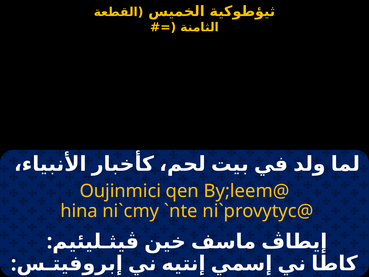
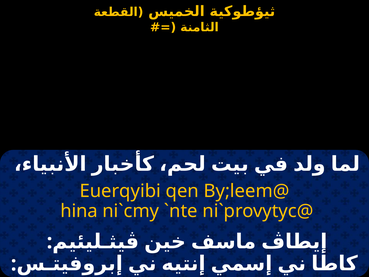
Oujinmici: Oujinmici -> Euerqyibi
